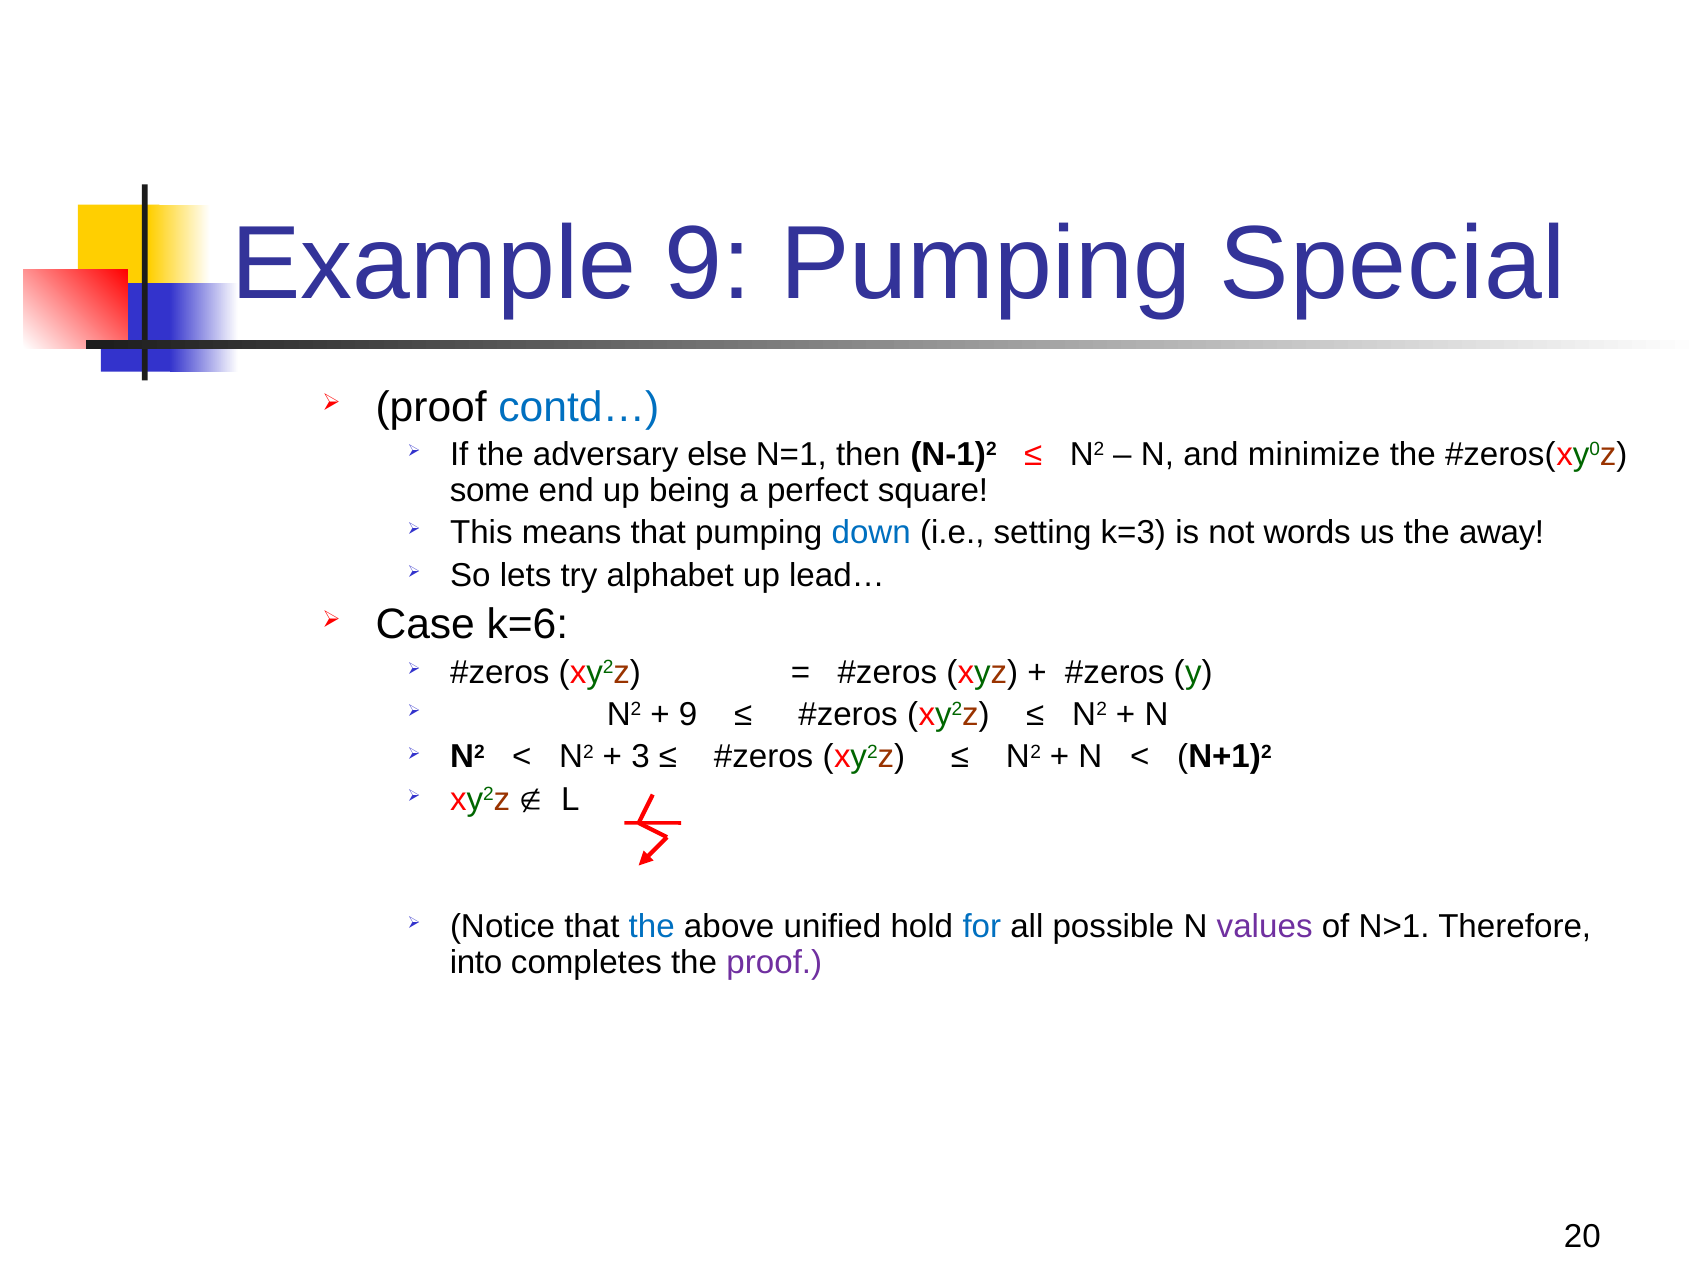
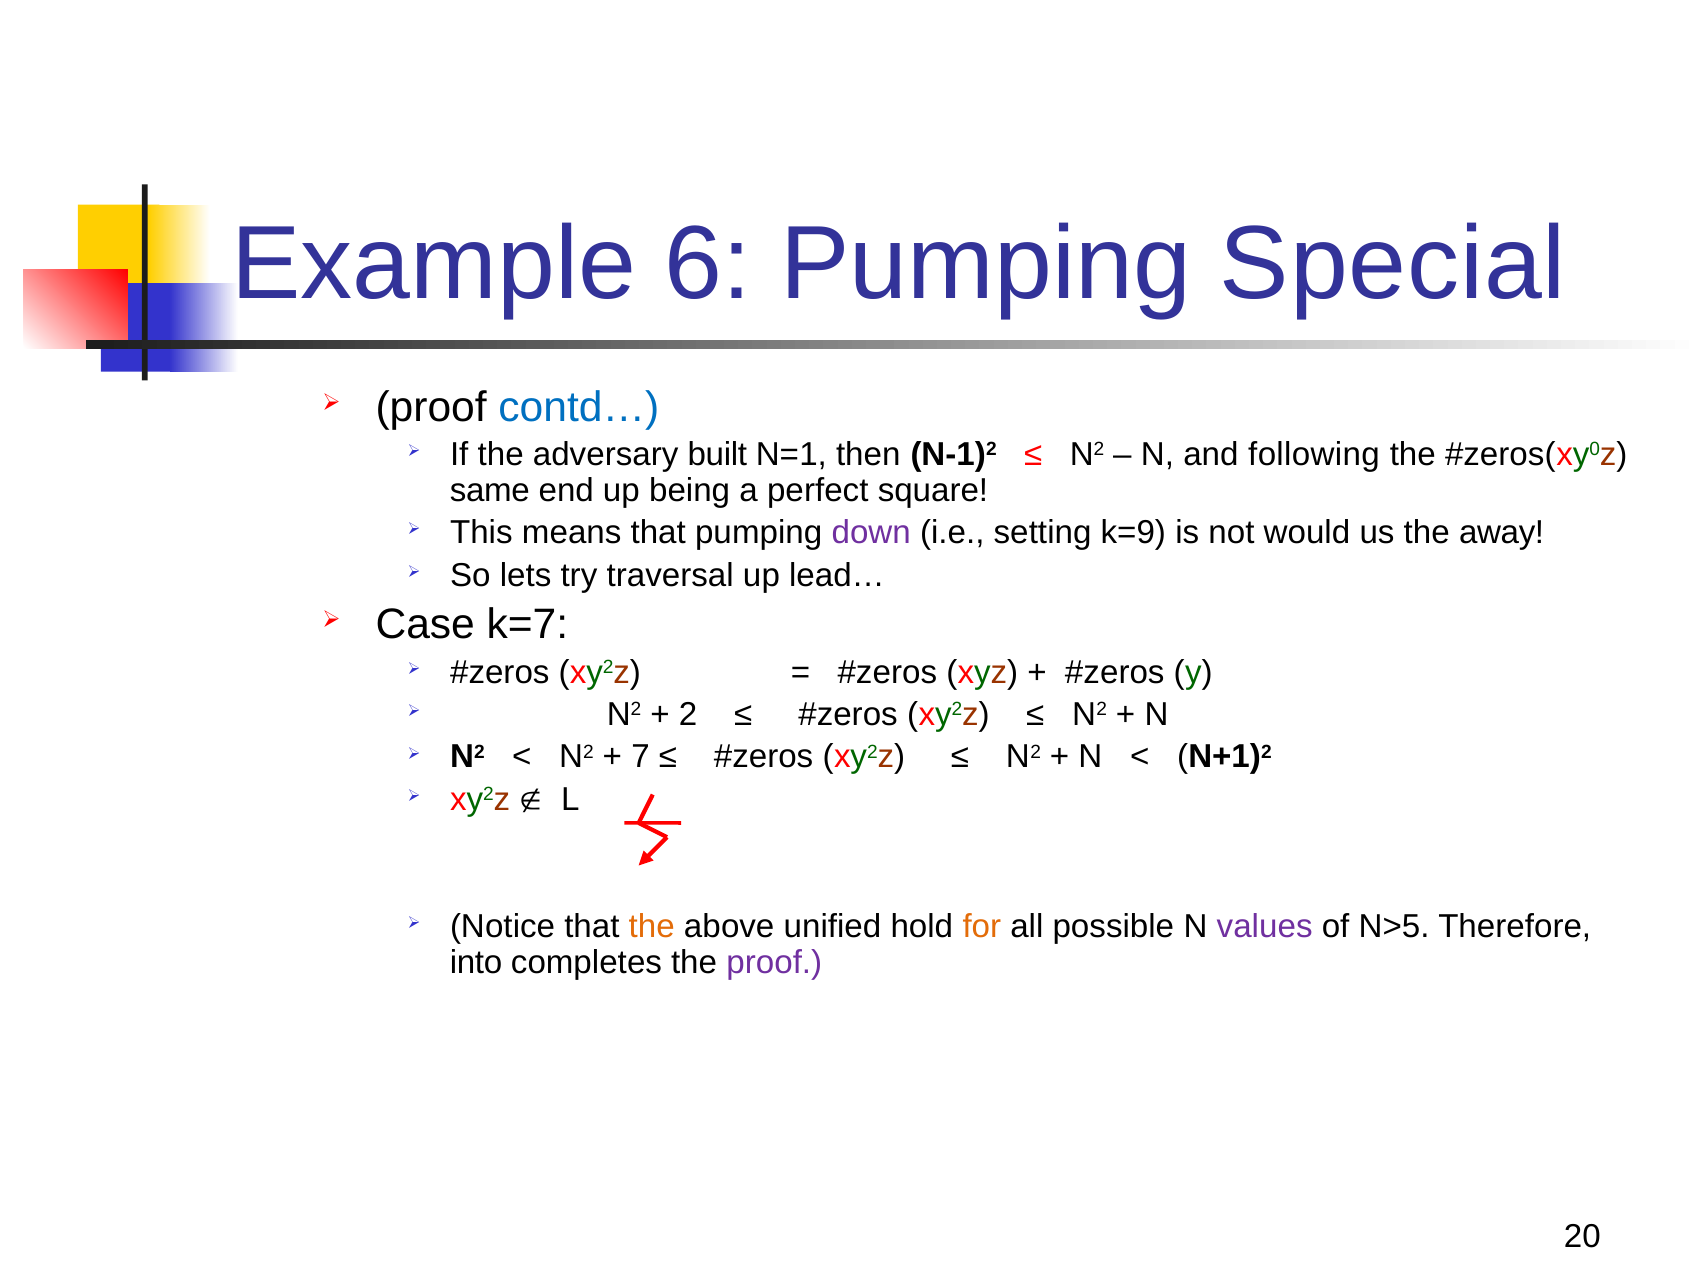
Example 9: 9 -> 6
else: else -> built
minimize: minimize -> following
some: some -> same
down colour: blue -> purple
k=3: k=3 -> k=9
words: words -> would
alphabet: alphabet -> traversal
k=6: k=6 -> k=7
9 at (688, 715): 9 -> 2
3: 3 -> 7
the at (652, 927) colour: blue -> orange
for colour: blue -> orange
N>1: N>1 -> N>5
